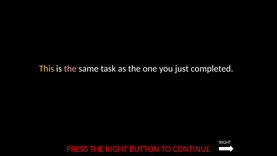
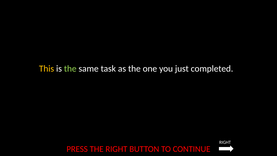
the at (70, 68) colour: pink -> light green
